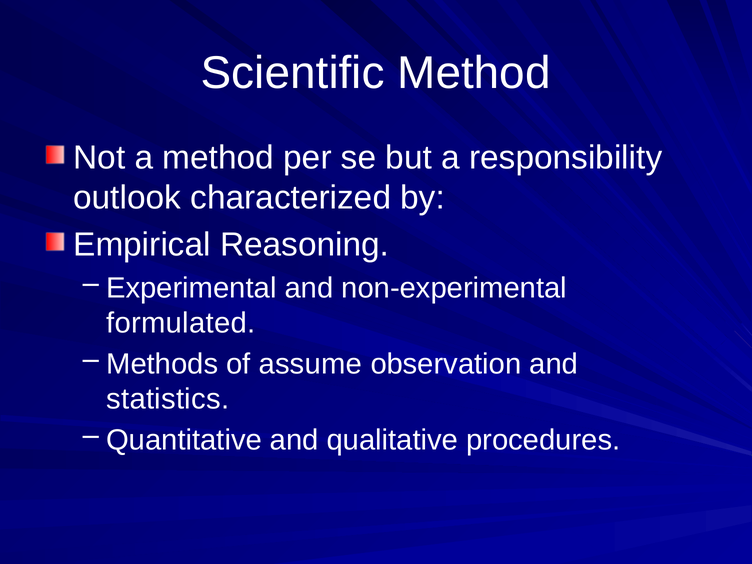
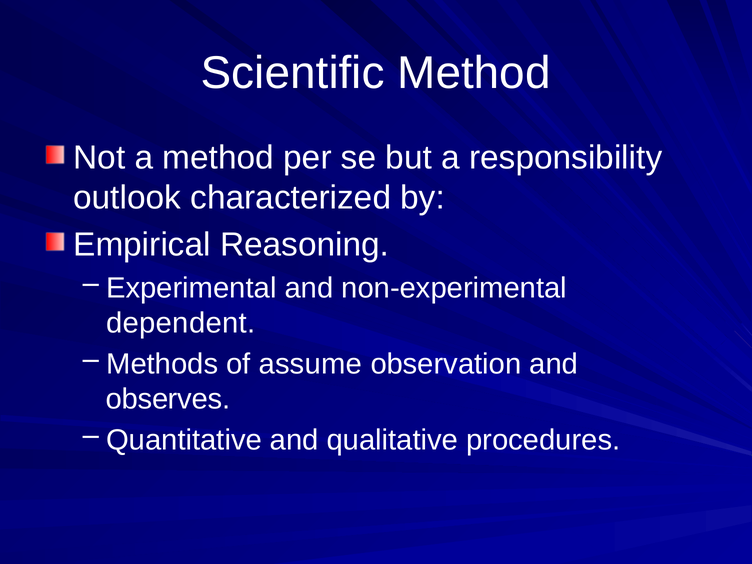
formulated: formulated -> dependent
statistics: statistics -> observes
